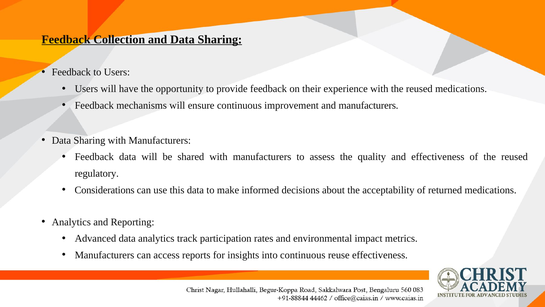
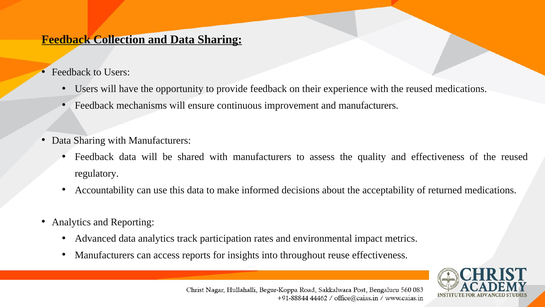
Considerations: Considerations -> Accountability
into continuous: continuous -> throughout
